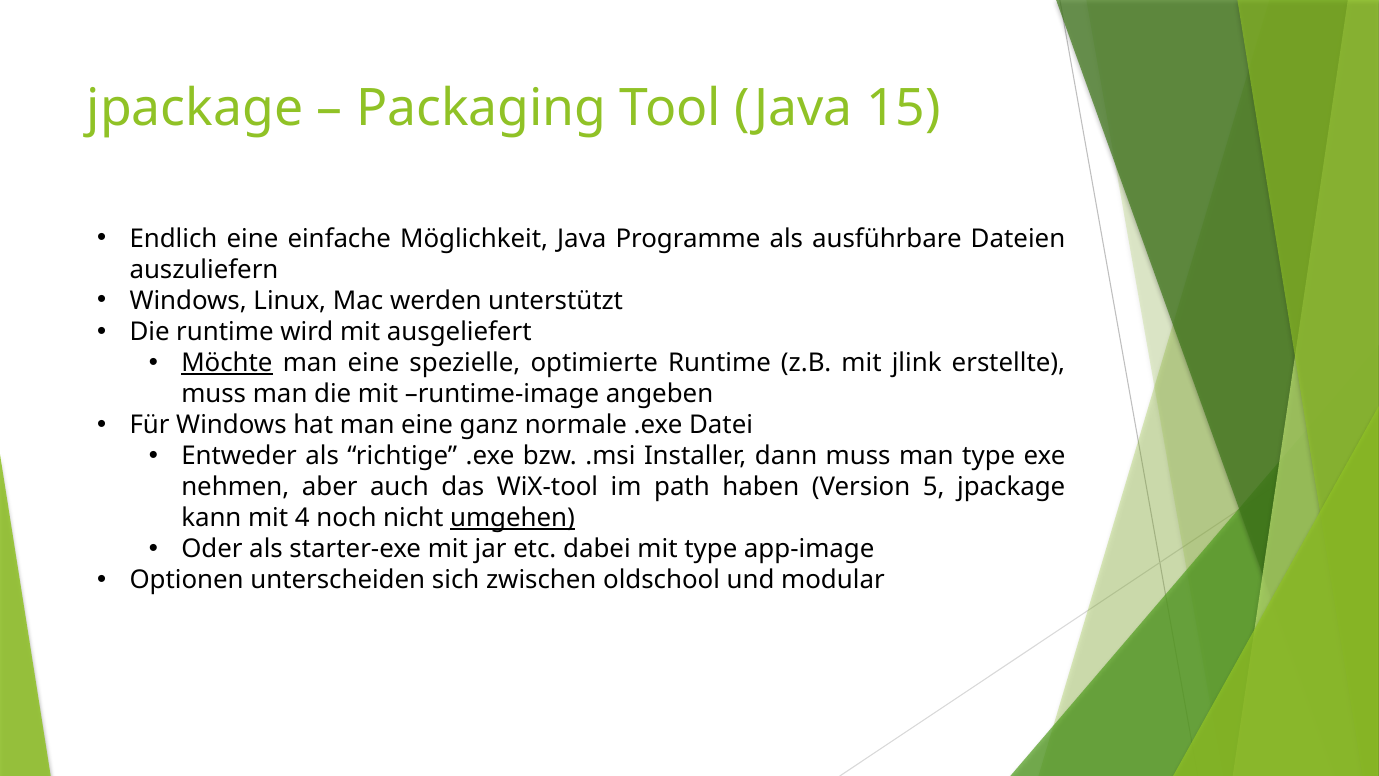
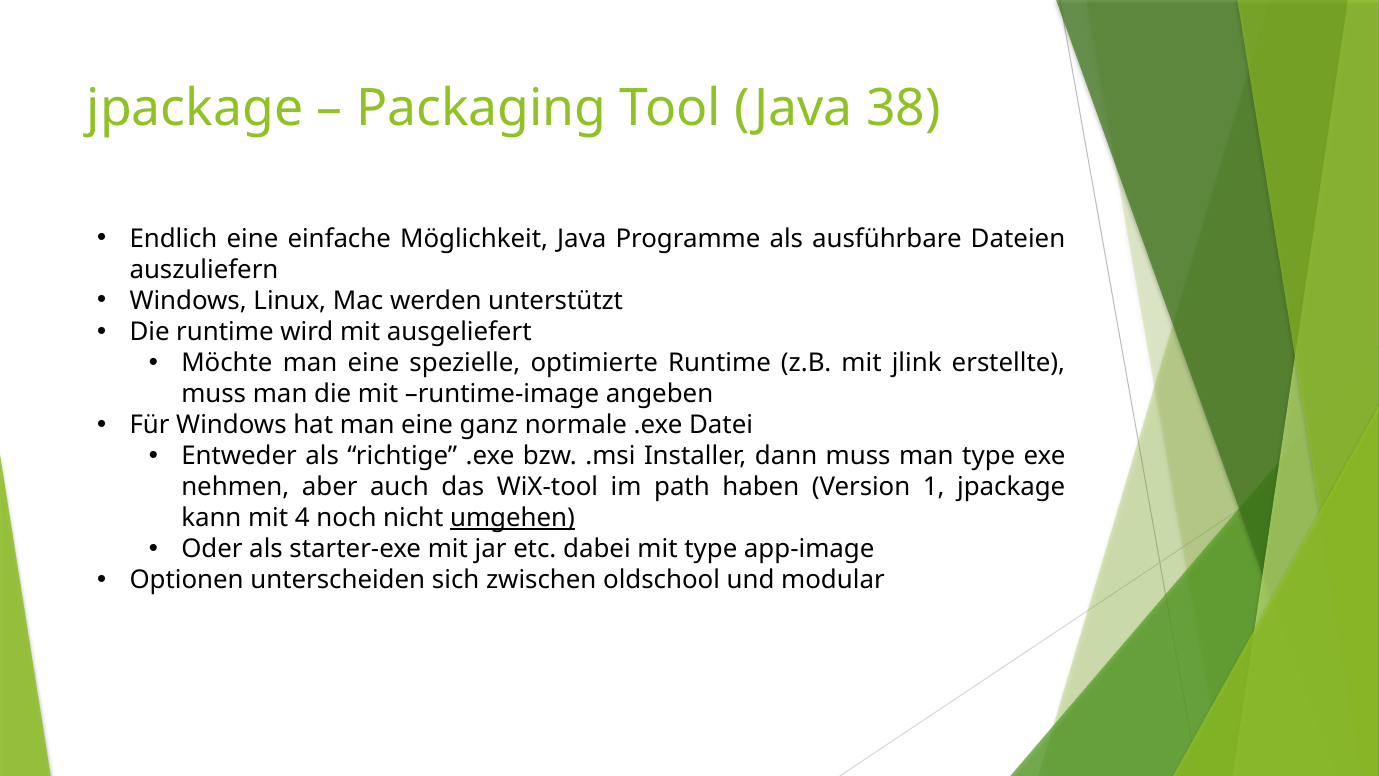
15: 15 -> 38
Möchte underline: present -> none
5: 5 -> 1
